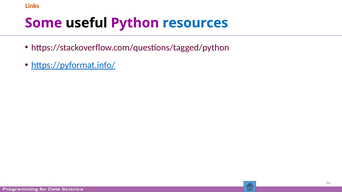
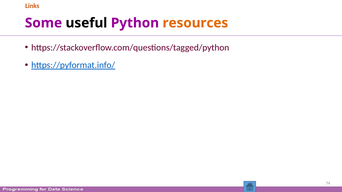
resources colour: blue -> orange
